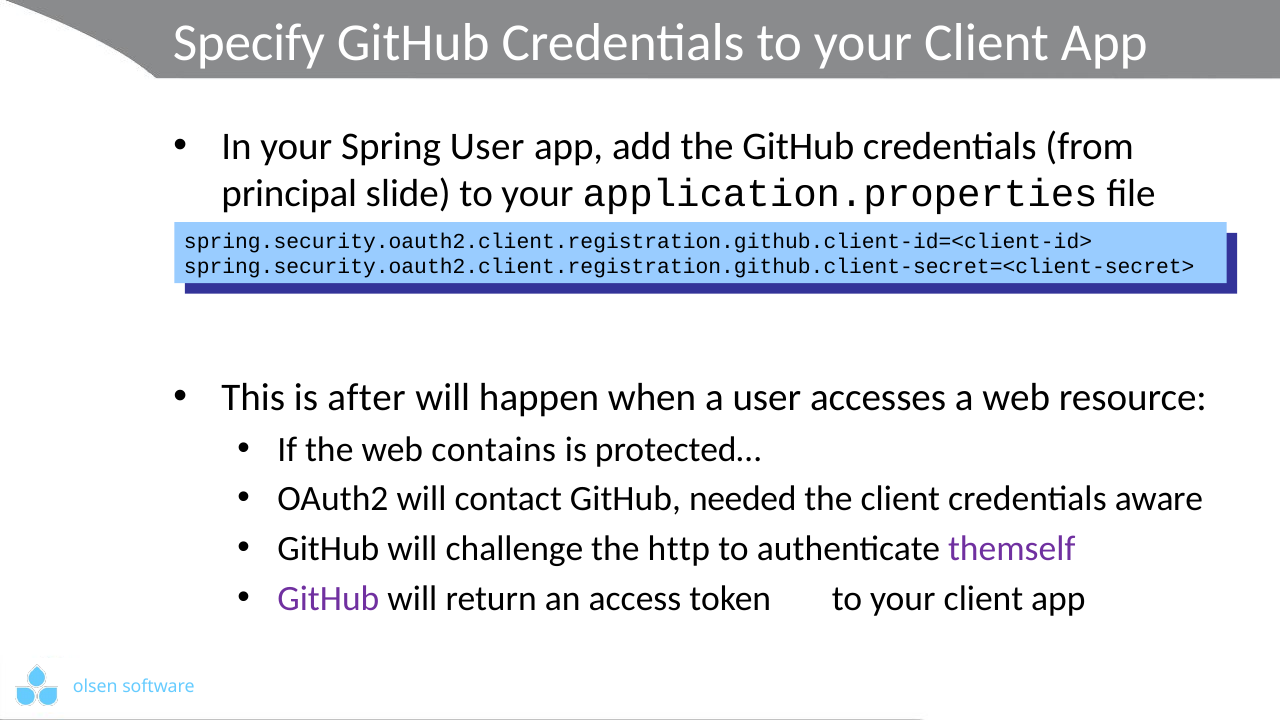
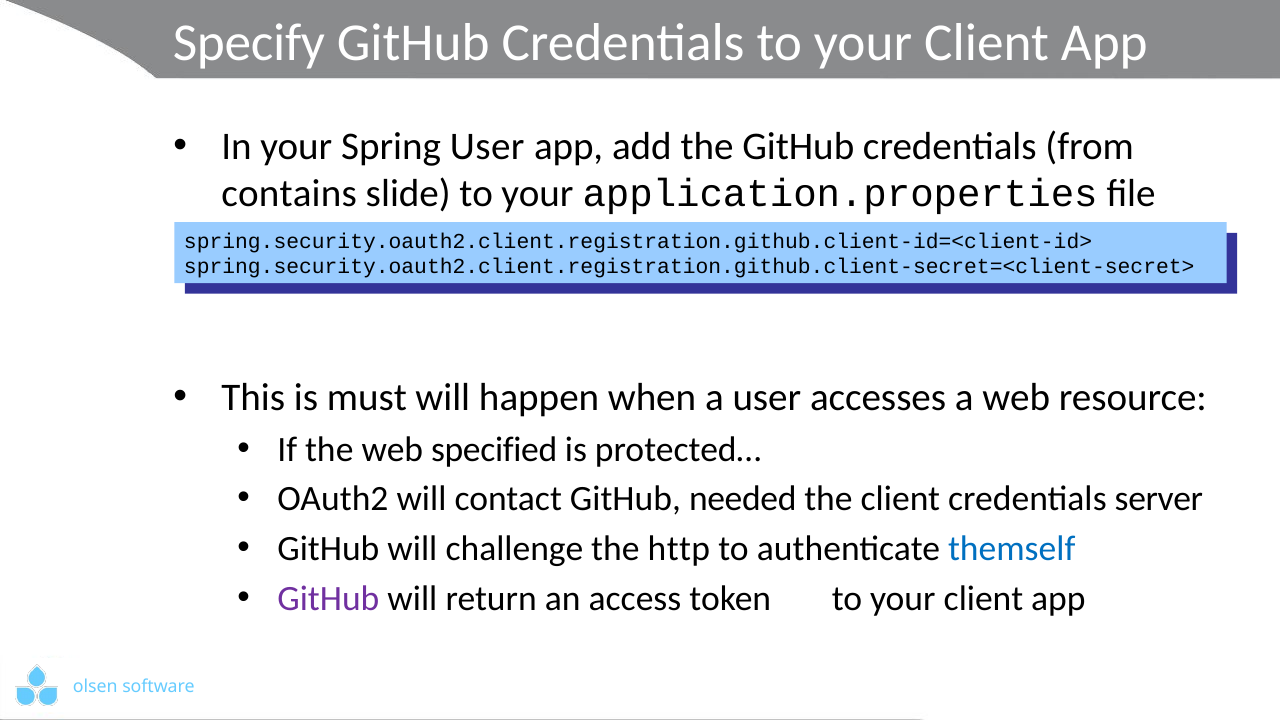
principal: principal -> contains
after: after -> must
contains: contains -> specified
aware: aware -> server
themself colour: purple -> blue
